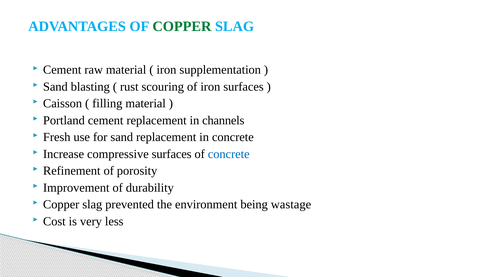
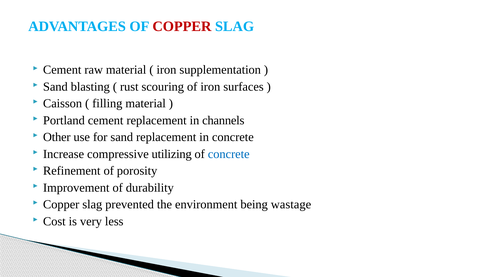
COPPER at (182, 27) colour: green -> red
Fresh: Fresh -> Other
compressive surfaces: surfaces -> utilizing
